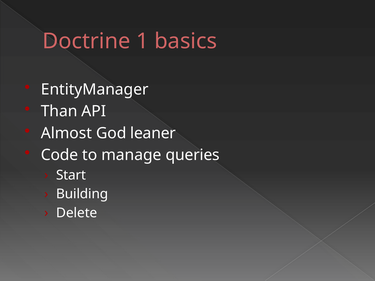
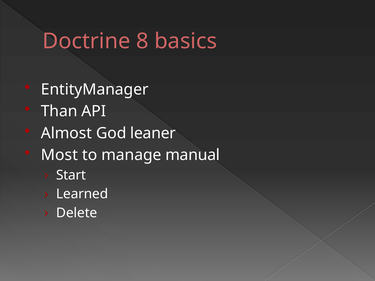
1: 1 -> 8
Code: Code -> Most
queries: queries -> manual
Building: Building -> Learned
